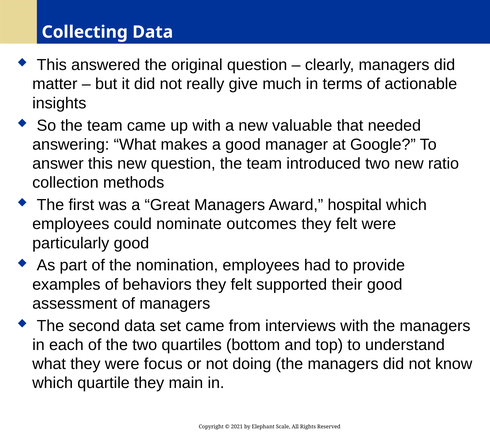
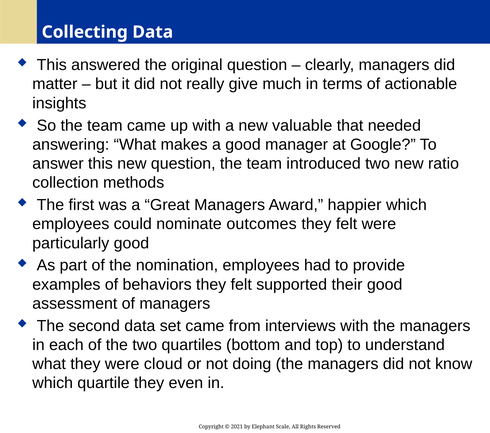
hospital: hospital -> happier
focus: focus -> cloud
main: main -> even
